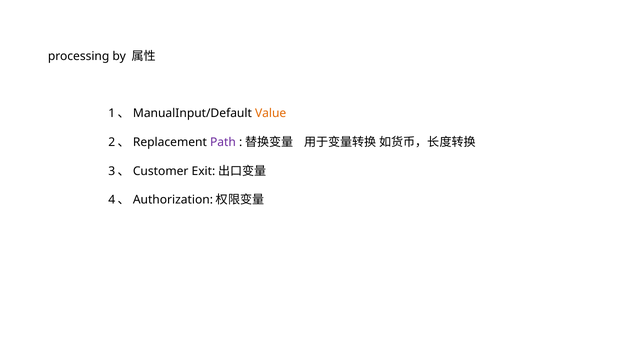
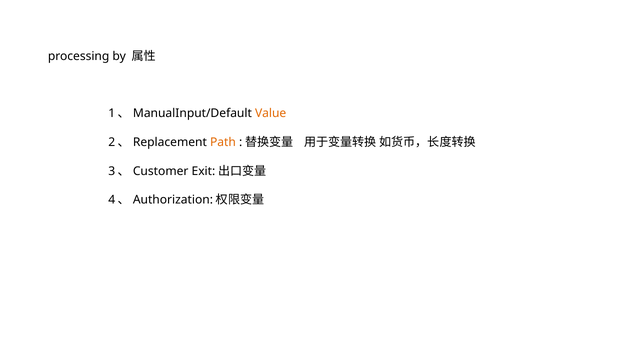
Path colour: purple -> orange
